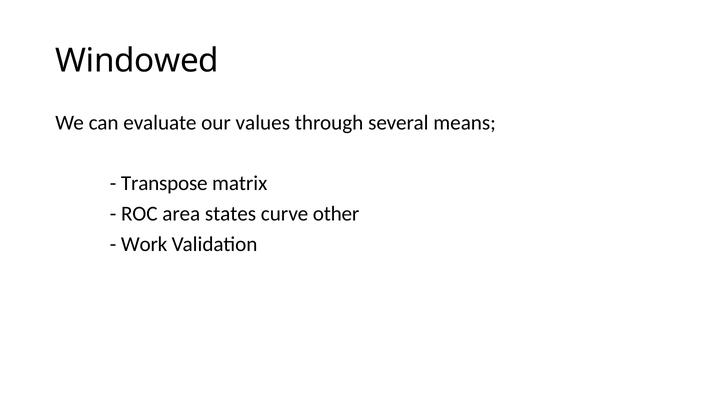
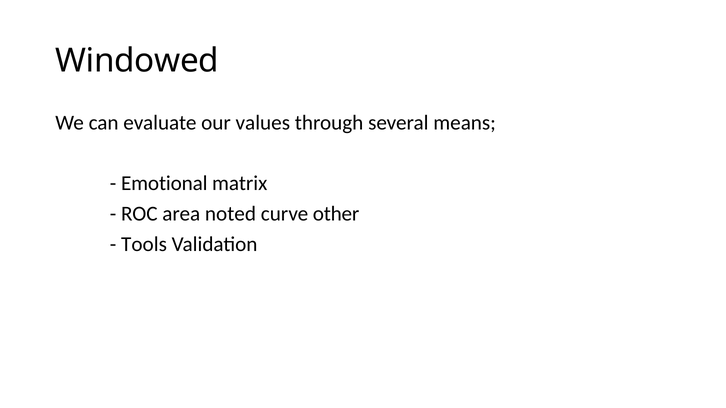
Transpose: Transpose -> Emotional
states: states -> noted
Work: Work -> Tools
